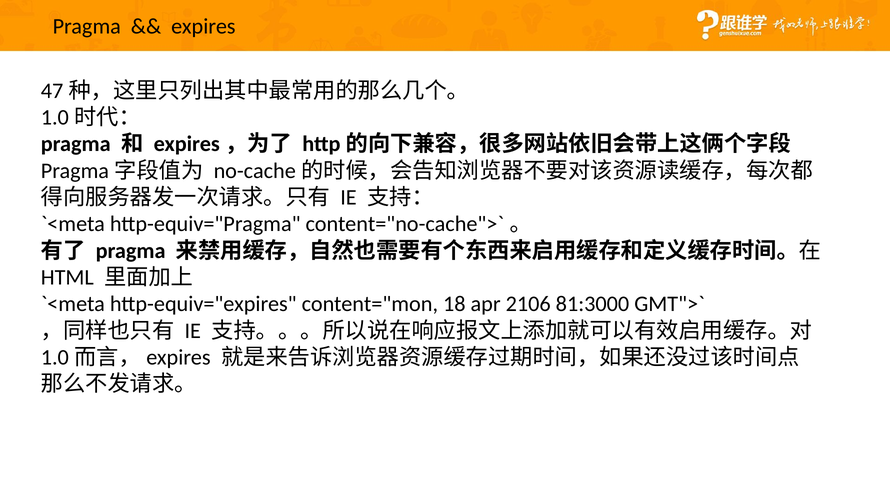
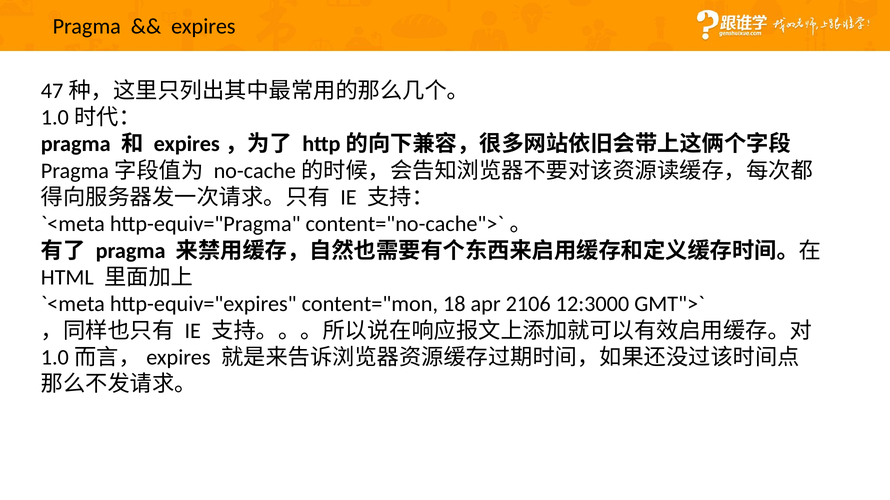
81:3000: 81:3000 -> 12:3000
